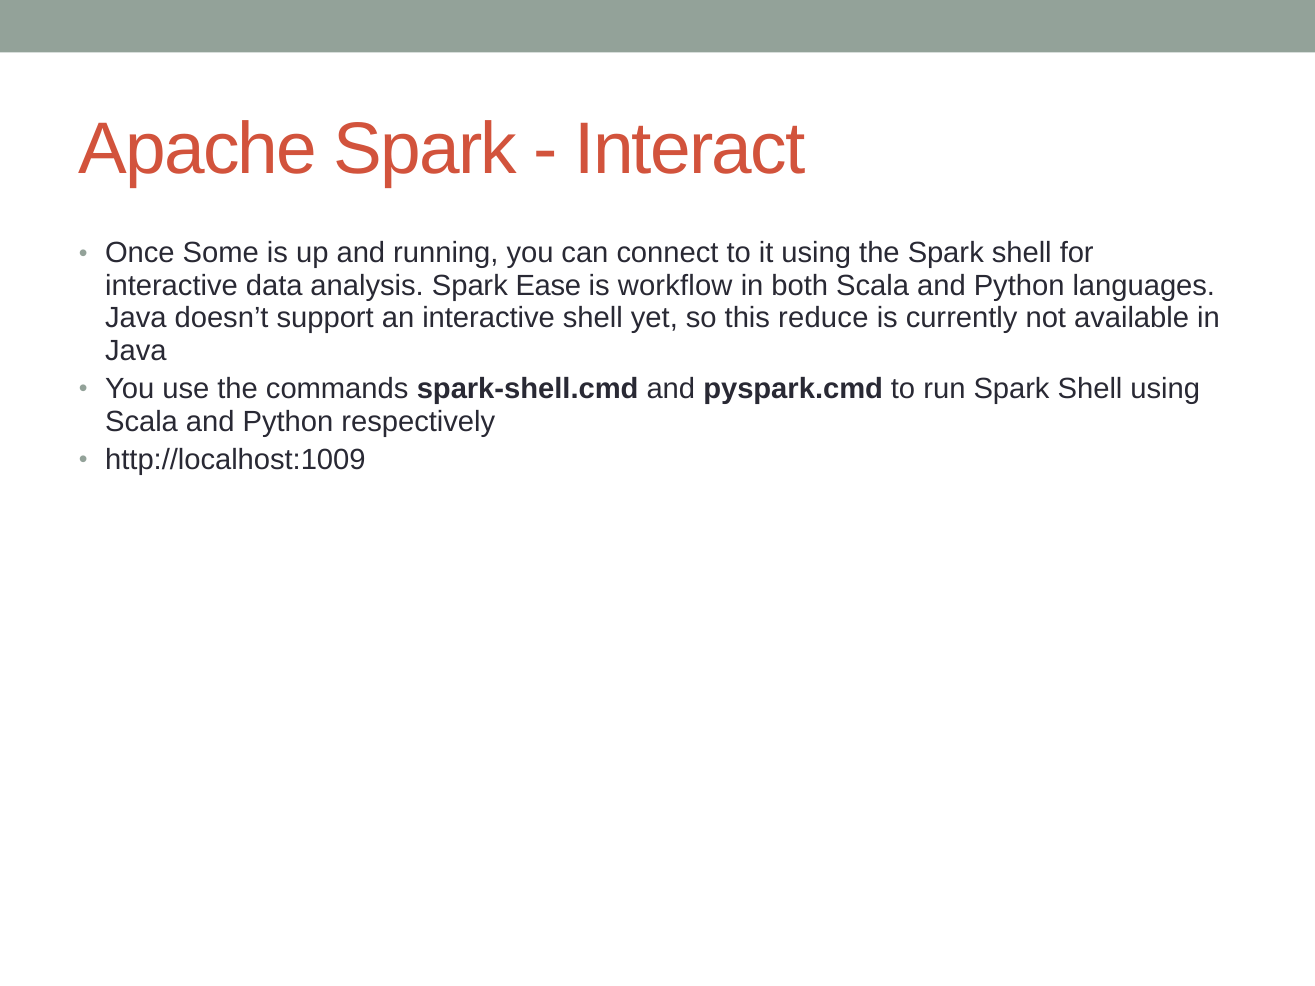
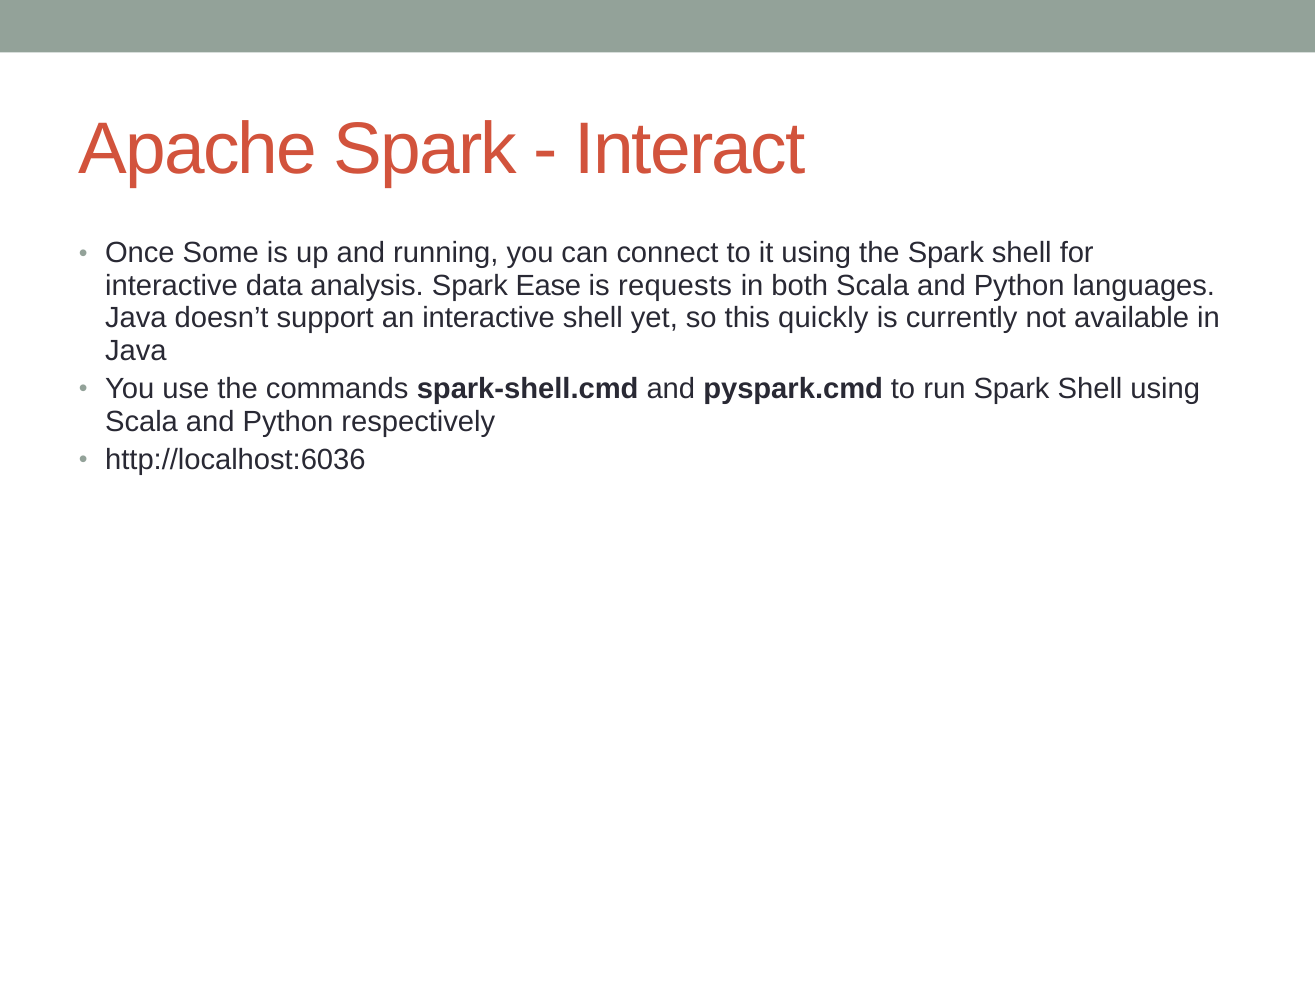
workflow: workflow -> requests
reduce: reduce -> quickly
http://localhost:1009: http://localhost:1009 -> http://localhost:6036
